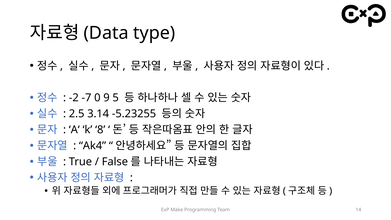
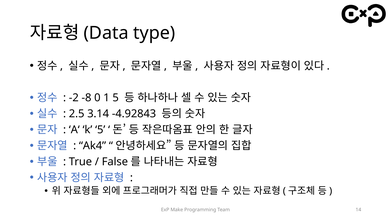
-7: -7 -> -8
9: 9 -> 1
-5.23255: -5.23255 -> -4.92843
k 8: 8 -> 5
